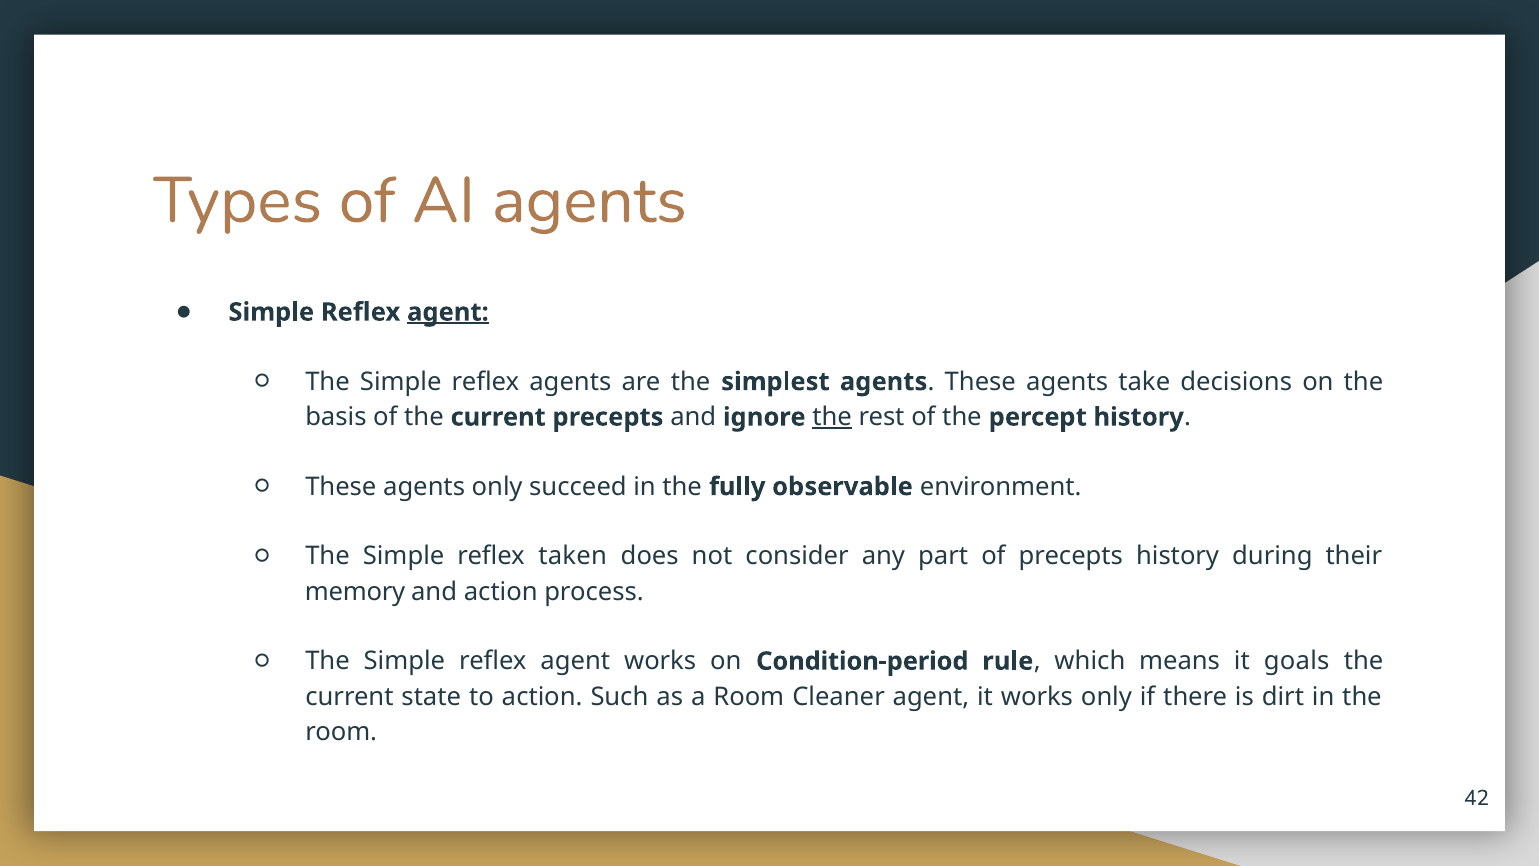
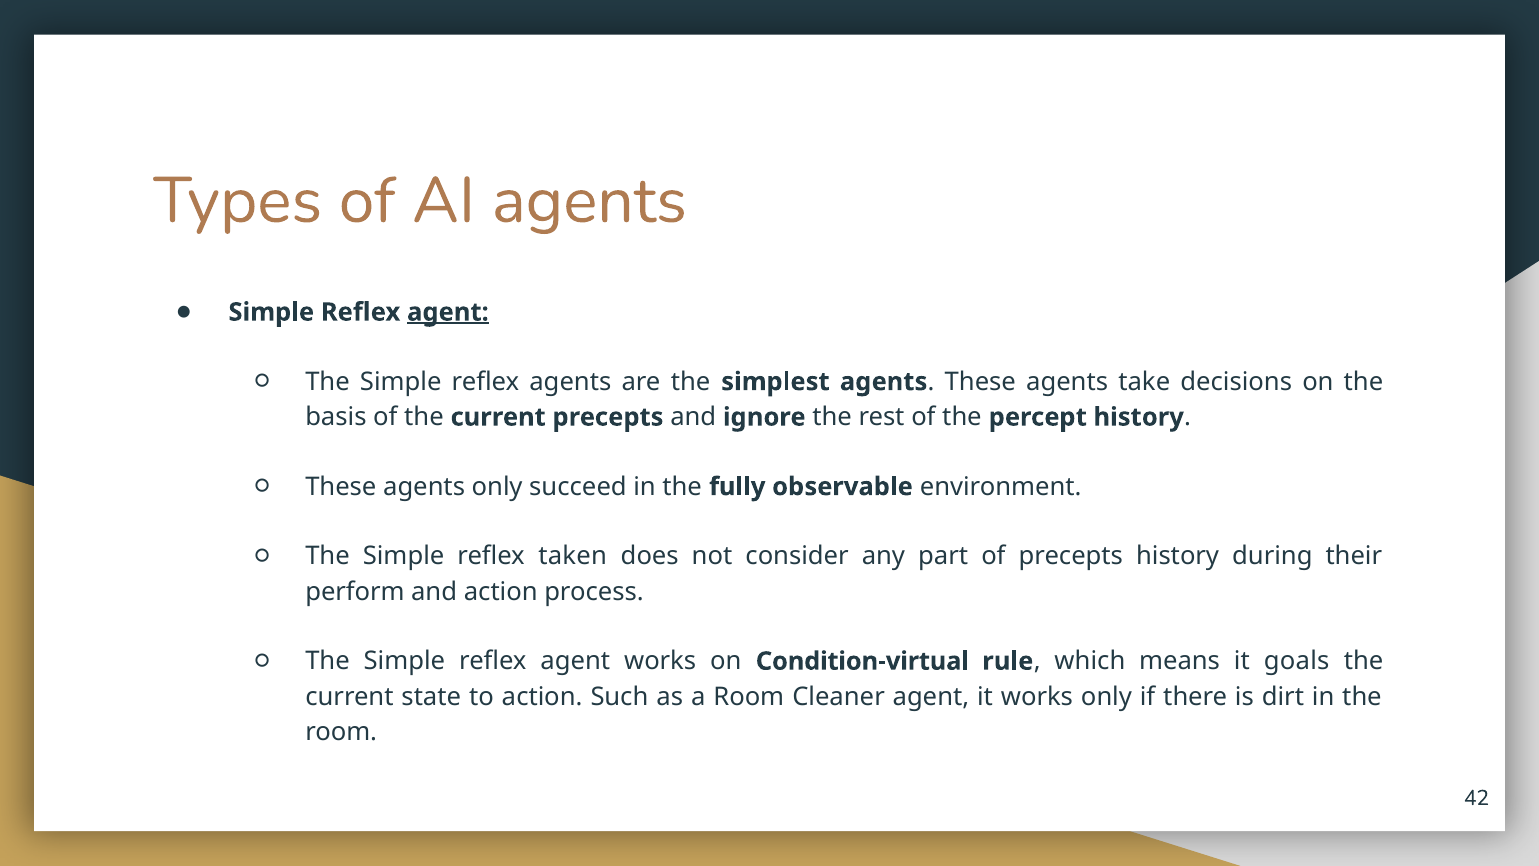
the at (832, 417) underline: present -> none
memory: memory -> perform
Condition-period: Condition-period -> Condition-virtual
